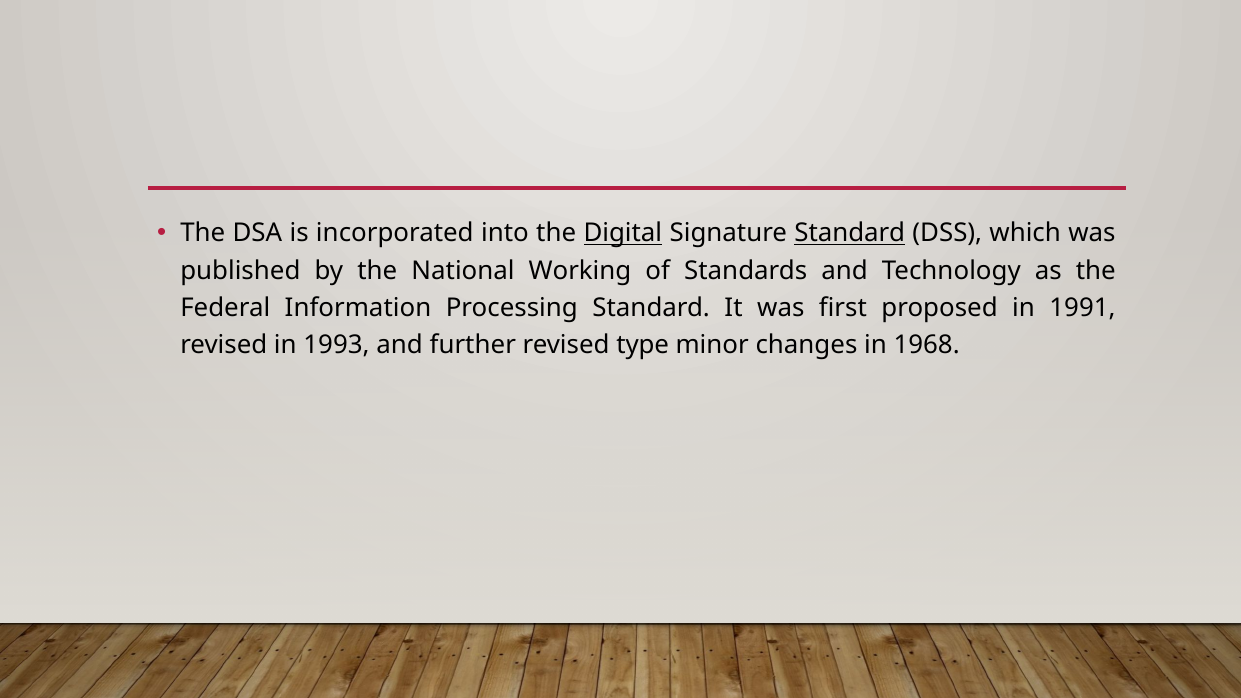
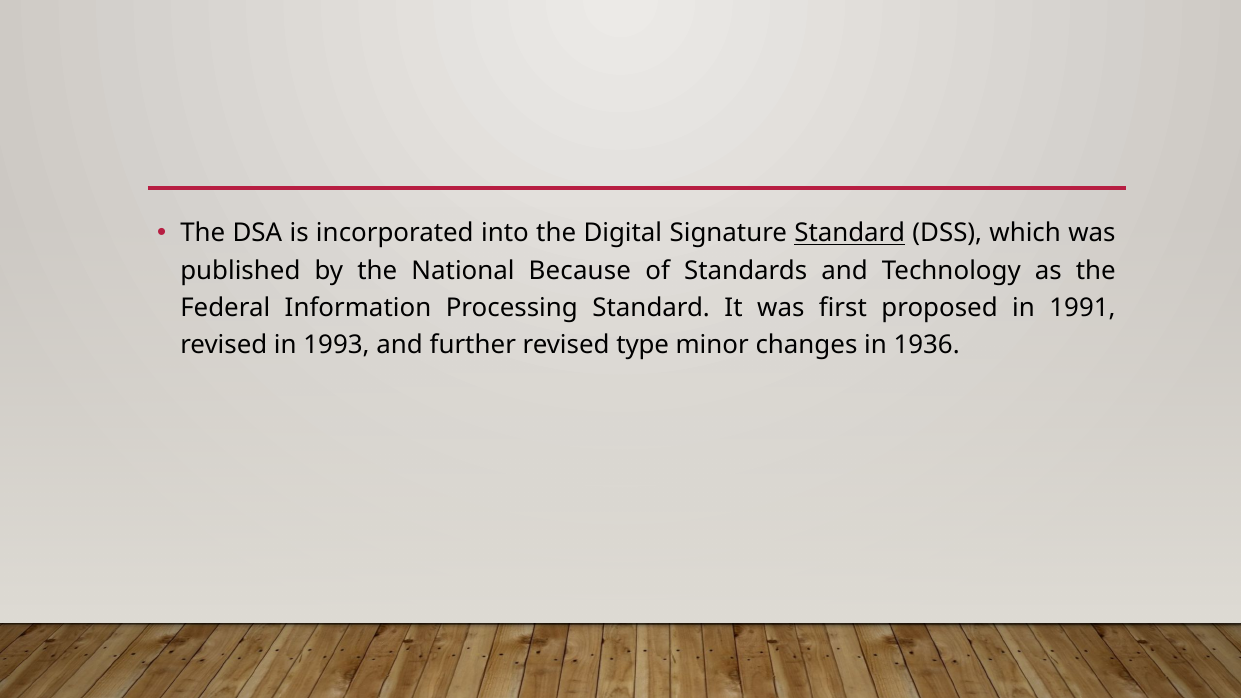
Digital underline: present -> none
Working: Working -> Because
1968: 1968 -> 1936
